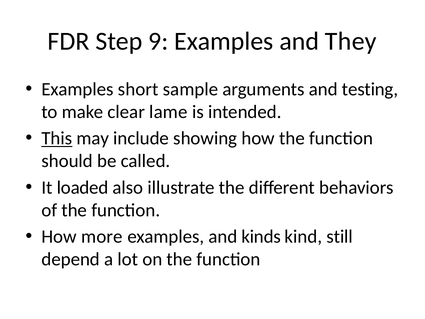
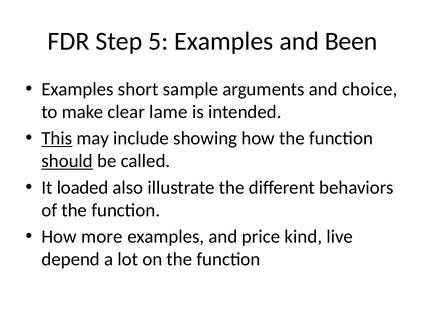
9: 9 -> 5
They: They -> Been
testing: testing -> choice
should underline: none -> present
kinds: kinds -> price
still: still -> live
